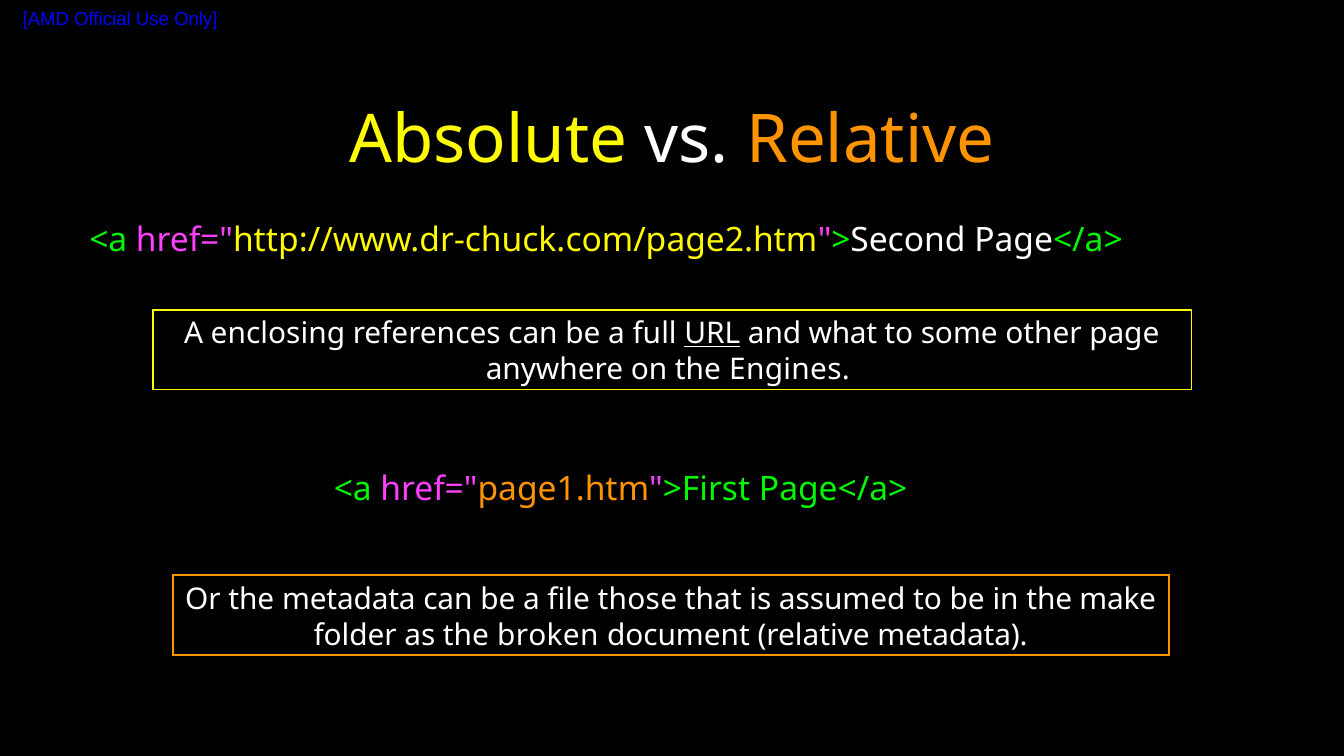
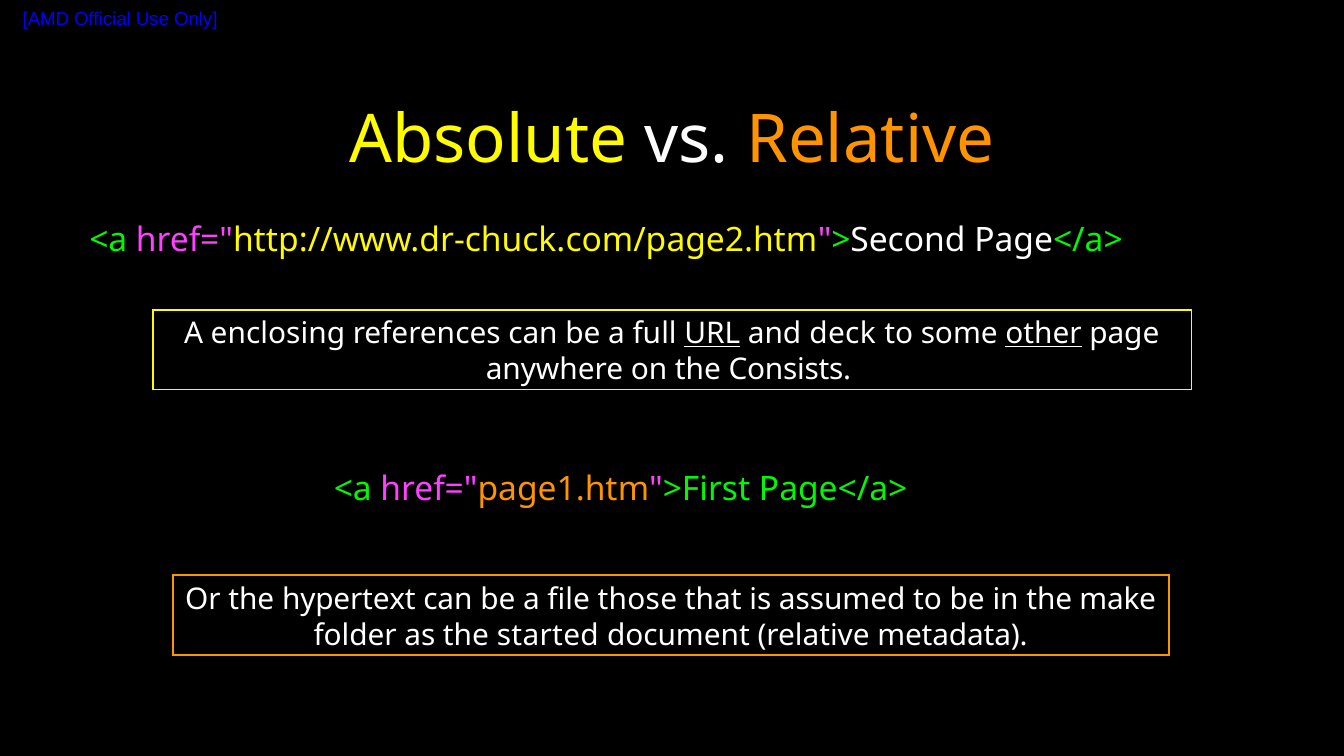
what: what -> deck
other underline: none -> present
Engines: Engines -> Consists
the metadata: metadata -> hypertext
broken: broken -> started
